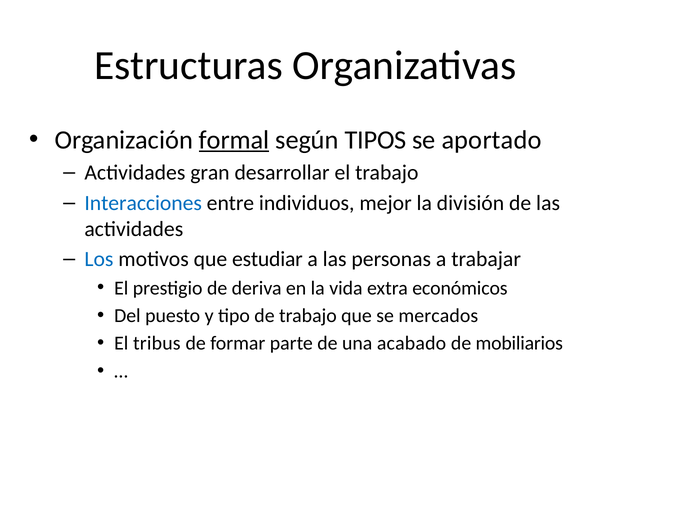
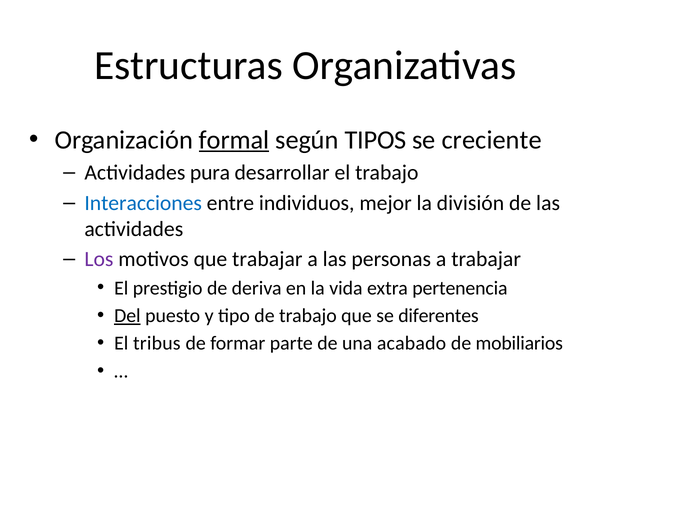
aportado: aportado -> creciente
gran: gran -> pura
Los colour: blue -> purple
que estudiar: estudiar -> trabajar
económicos: económicos -> pertenencia
Del underline: none -> present
mercados: mercados -> diferentes
